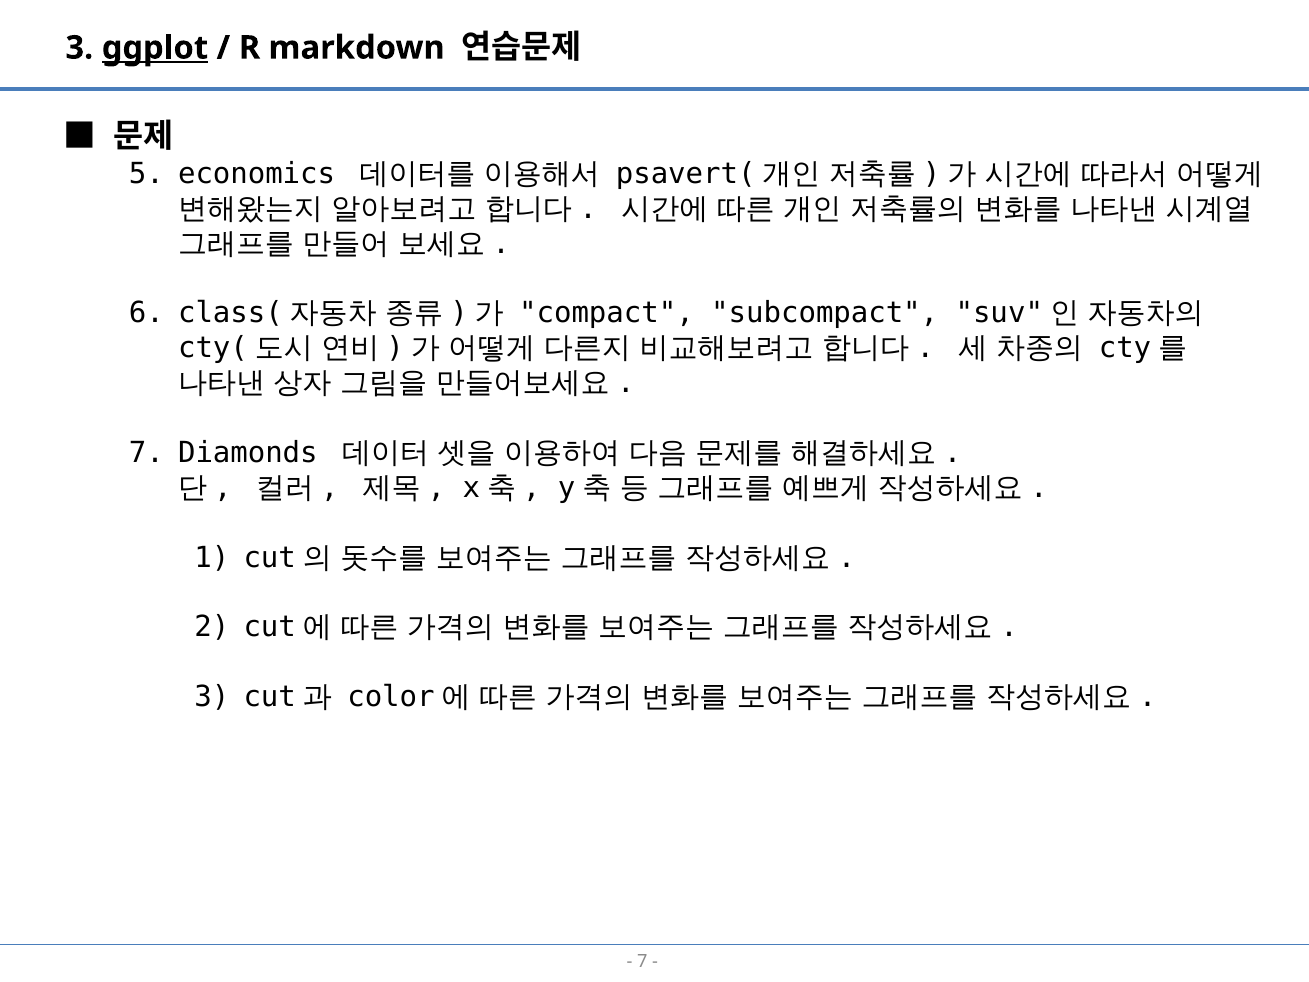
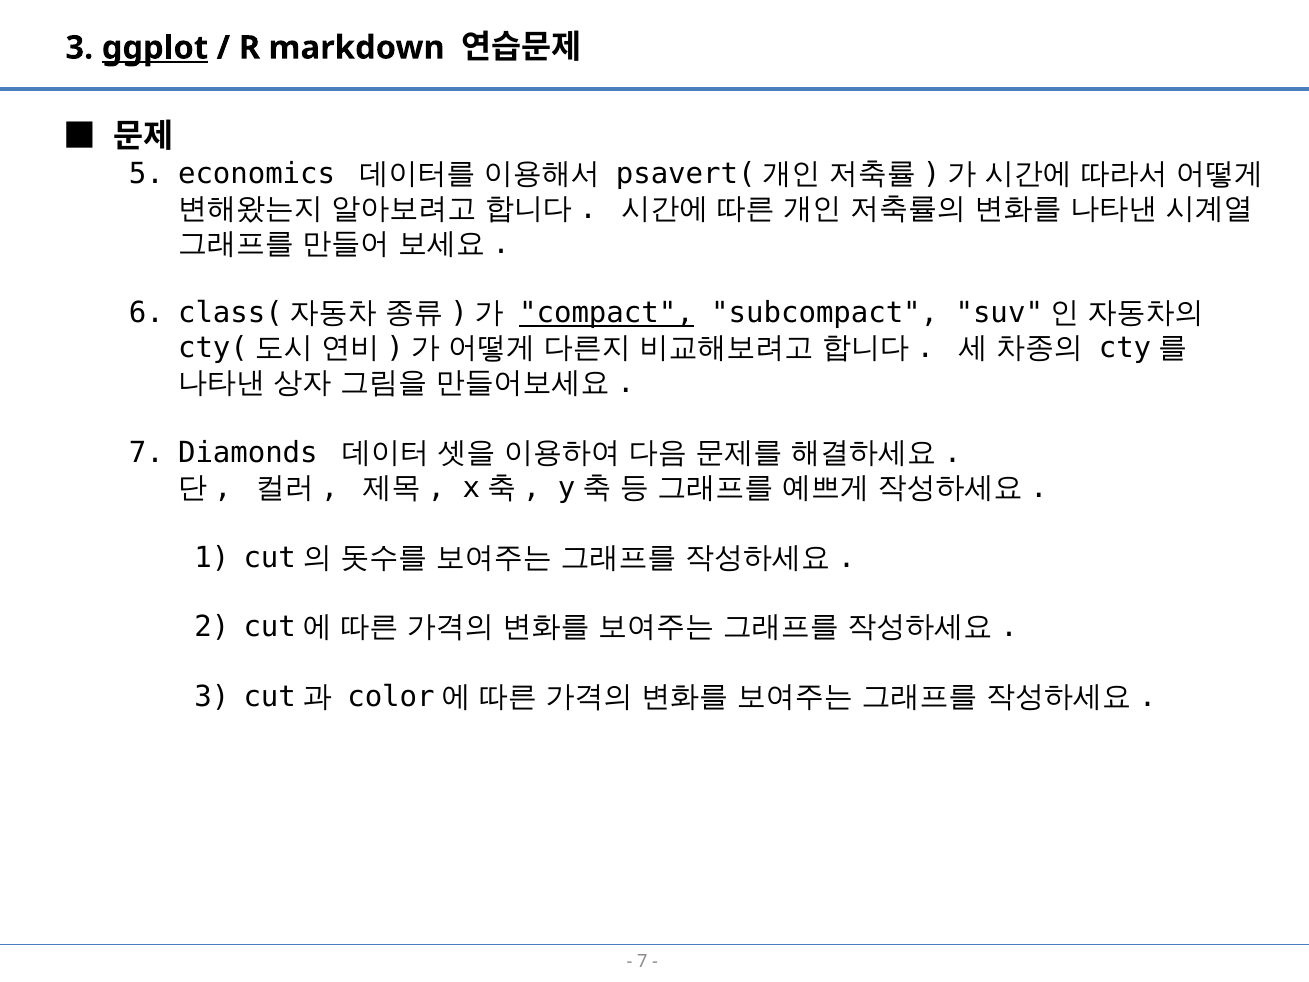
compact underline: none -> present
